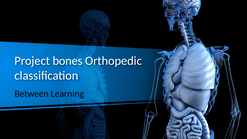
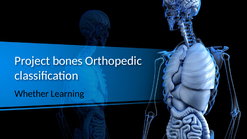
Between: Between -> Whether
